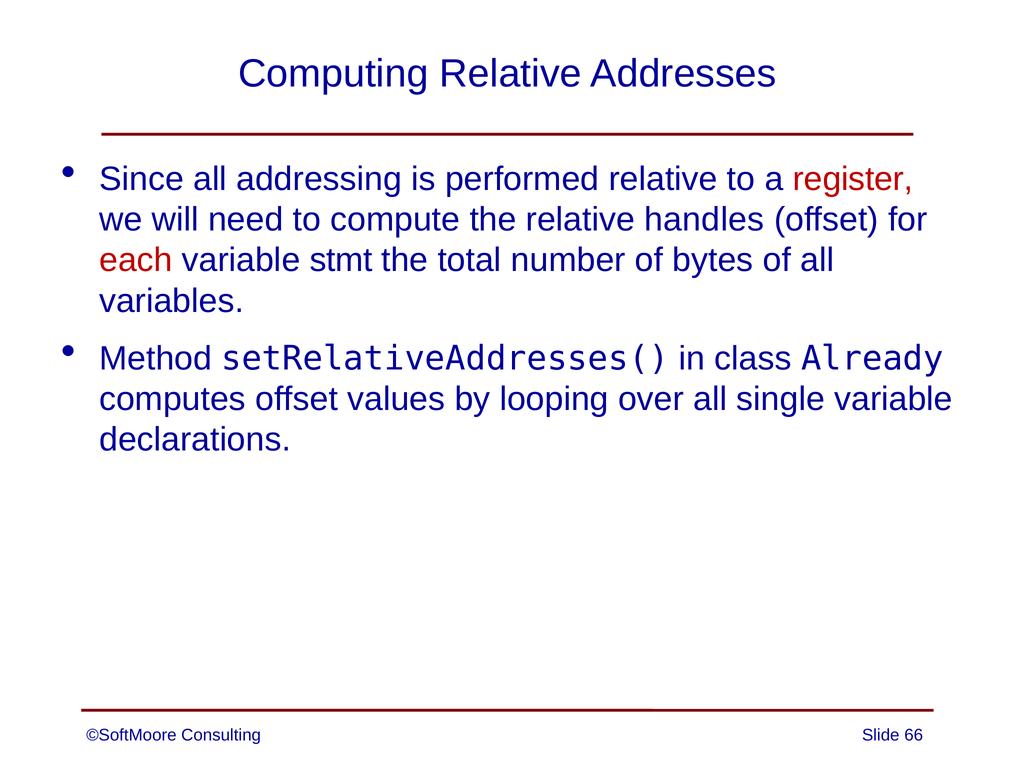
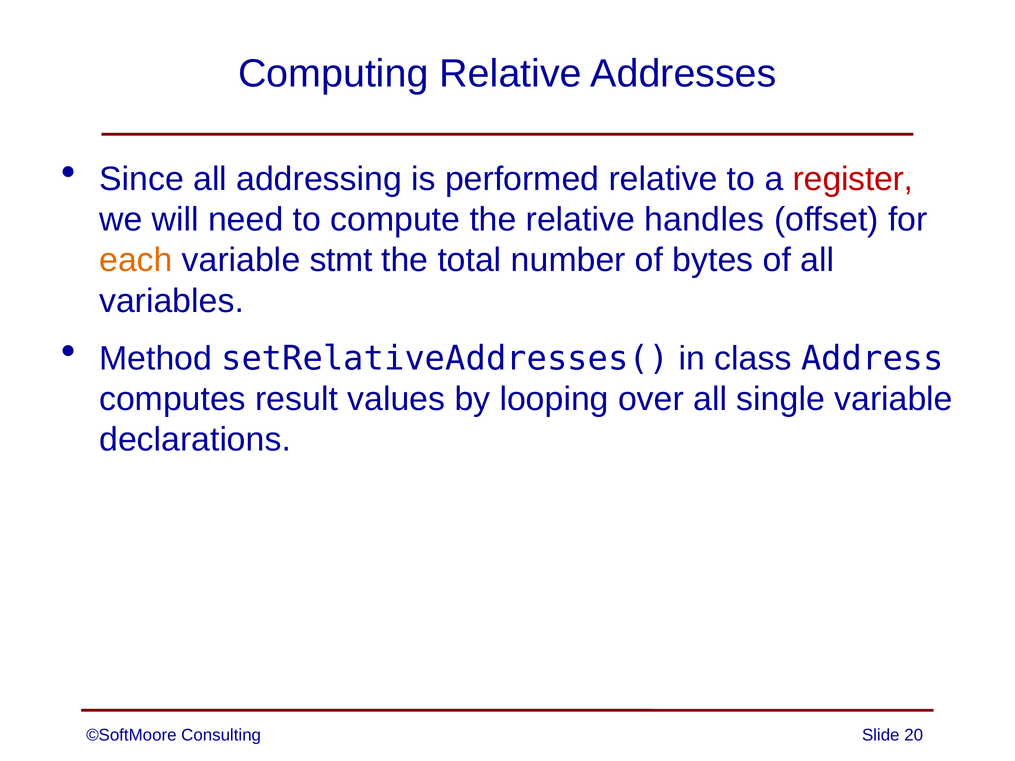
each colour: red -> orange
Already: Already -> Address
computes offset: offset -> result
66: 66 -> 20
